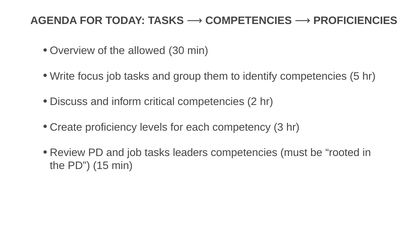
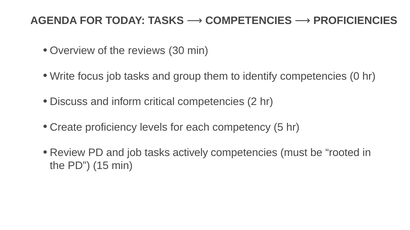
allowed: allowed -> reviews
5: 5 -> 0
3: 3 -> 5
leaders: leaders -> actively
